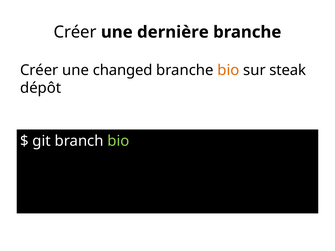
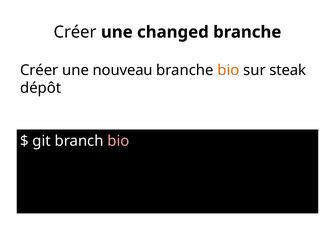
dernière: dernière -> changed
changed: changed -> nouveau
bio at (118, 141) colour: light green -> pink
